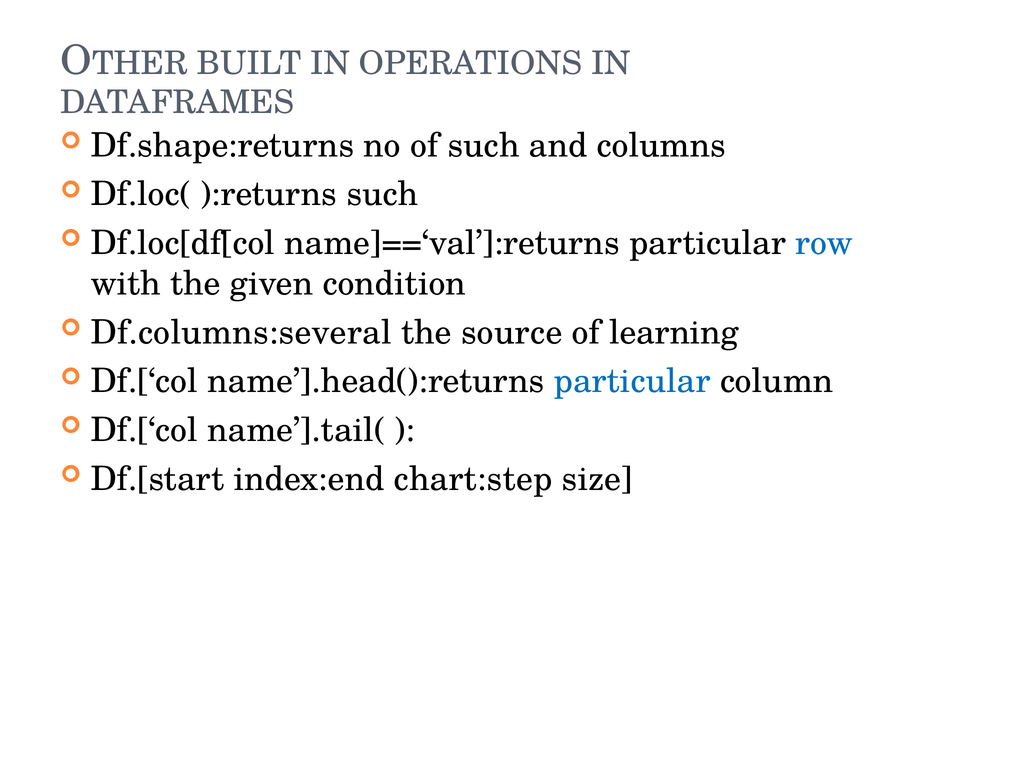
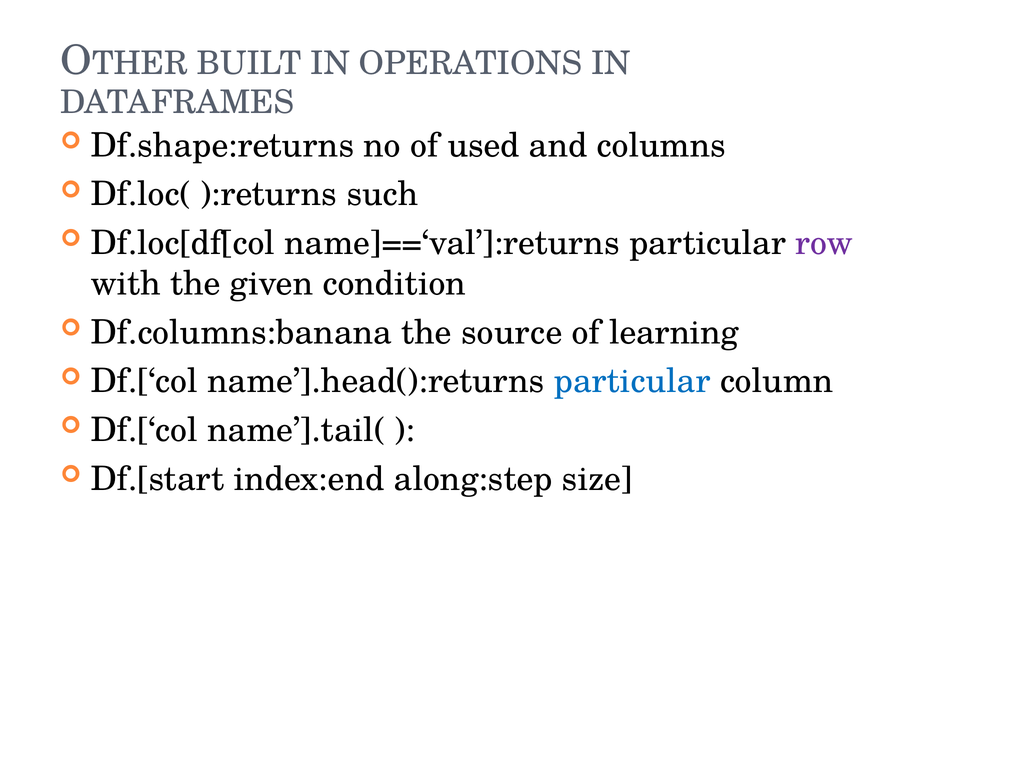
of such: such -> used
row colour: blue -> purple
Df.columns:several: Df.columns:several -> Df.columns:banana
chart:step: chart:step -> along:step
